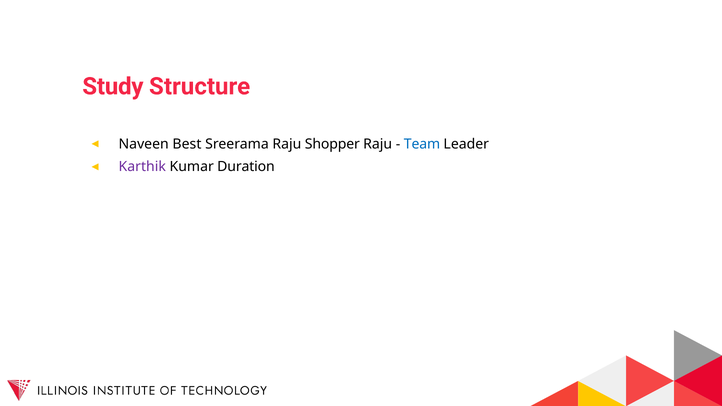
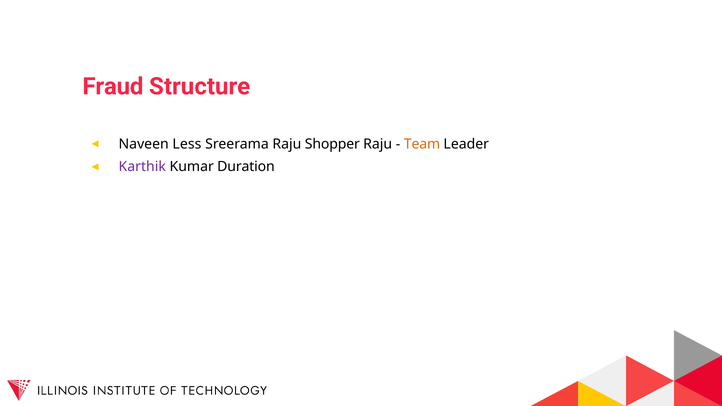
Study: Study -> Fraud
Best: Best -> Less
Team colour: blue -> orange
